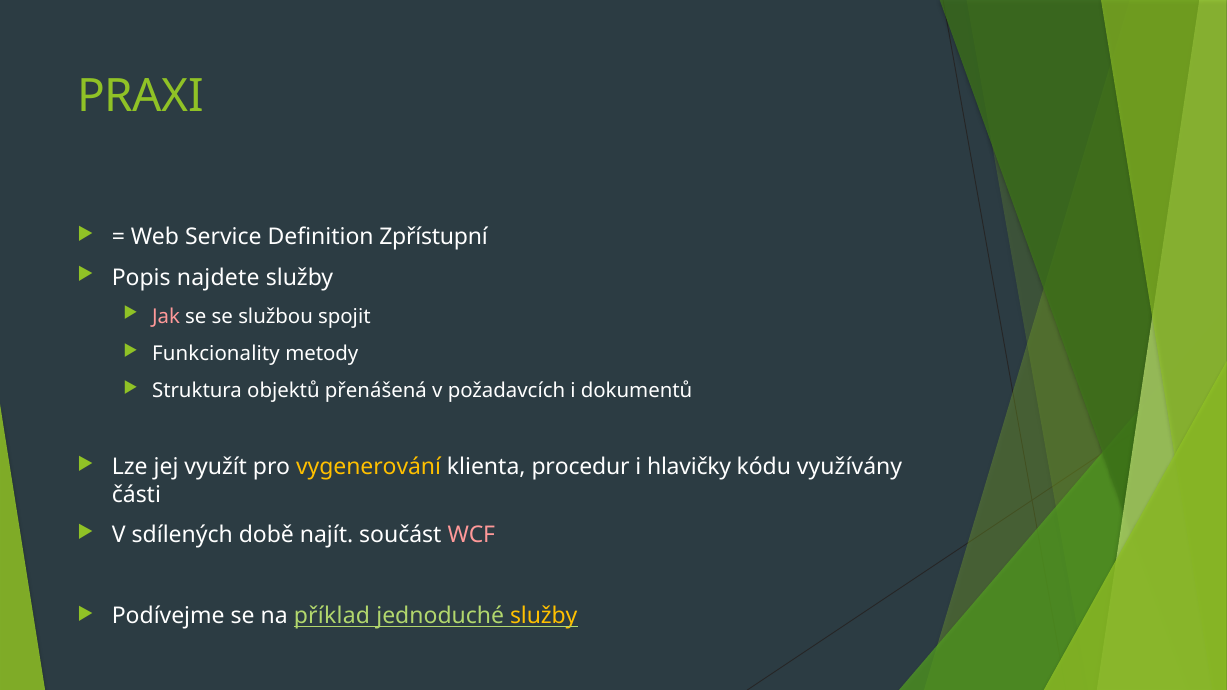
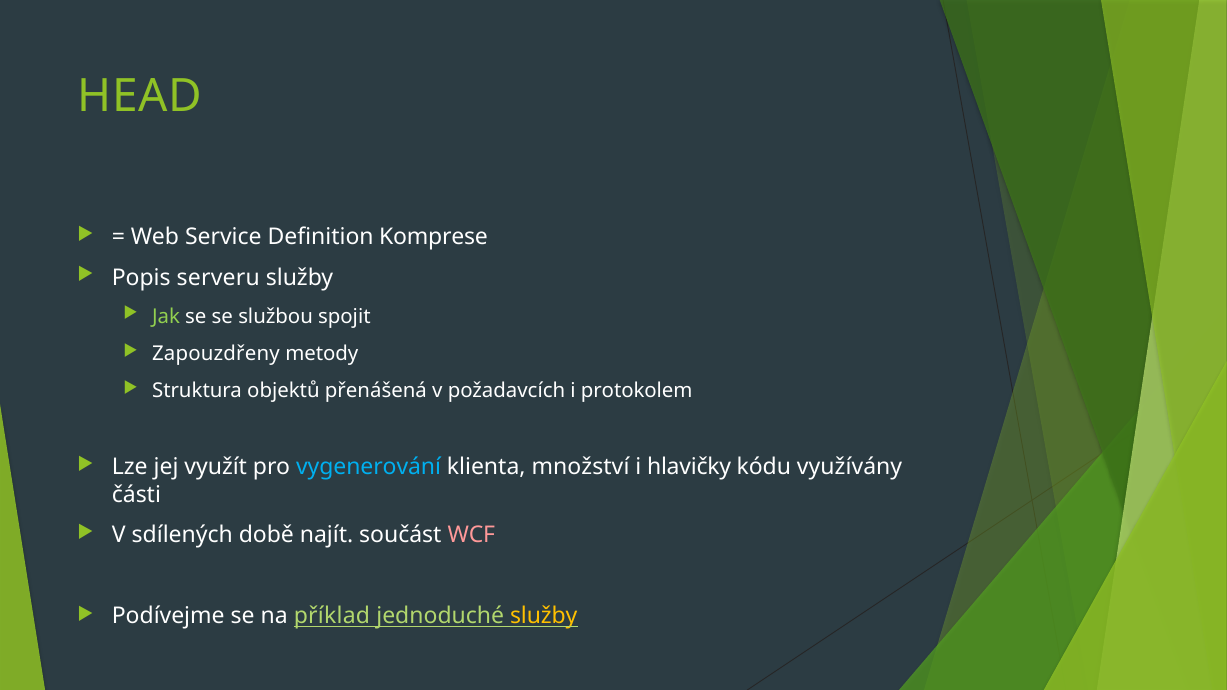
PRAXI: PRAXI -> HEAD
Zpřístupní: Zpřístupní -> Komprese
najdete: najdete -> serveru
Jak colour: pink -> light green
Funkcionality: Funkcionality -> Zapouzdřeny
dokumentů: dokumentů -> protokolem
vygenerování colour: yellow -> light blue
procedur: procedur -> množství
